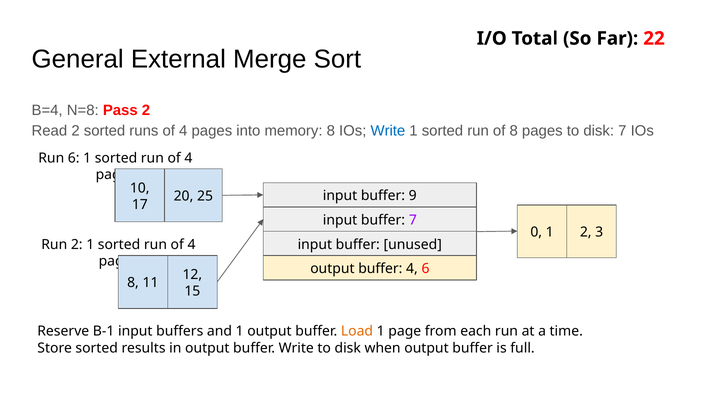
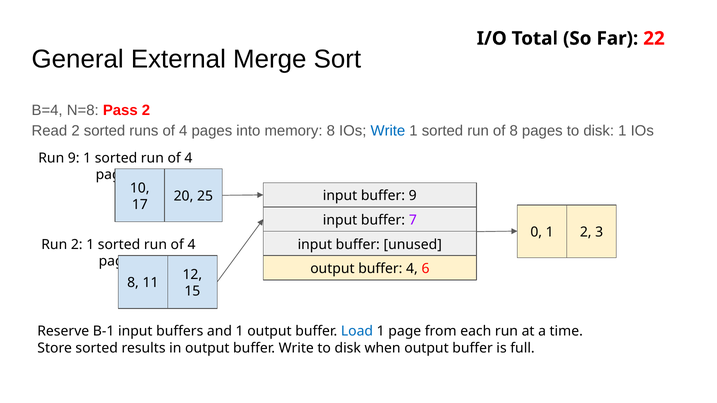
disk 7: 7 -> 1
Run 6: 6 -> 9
Load colour: orange -> blue
